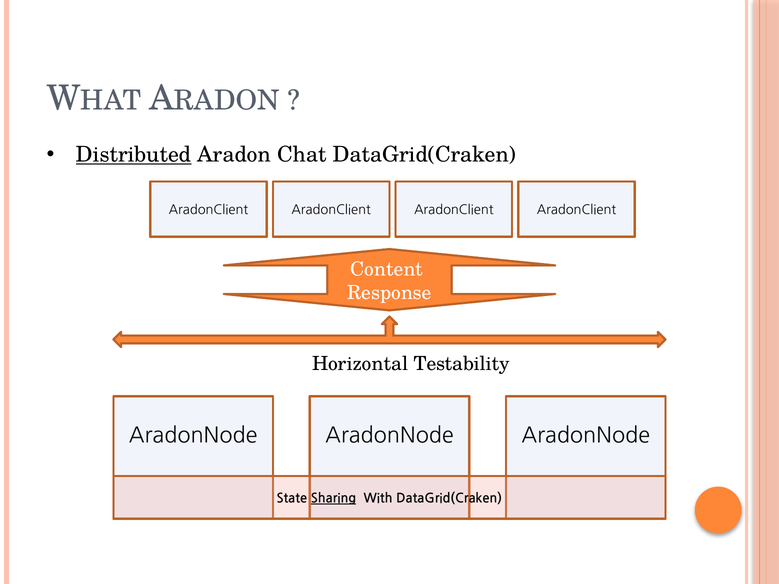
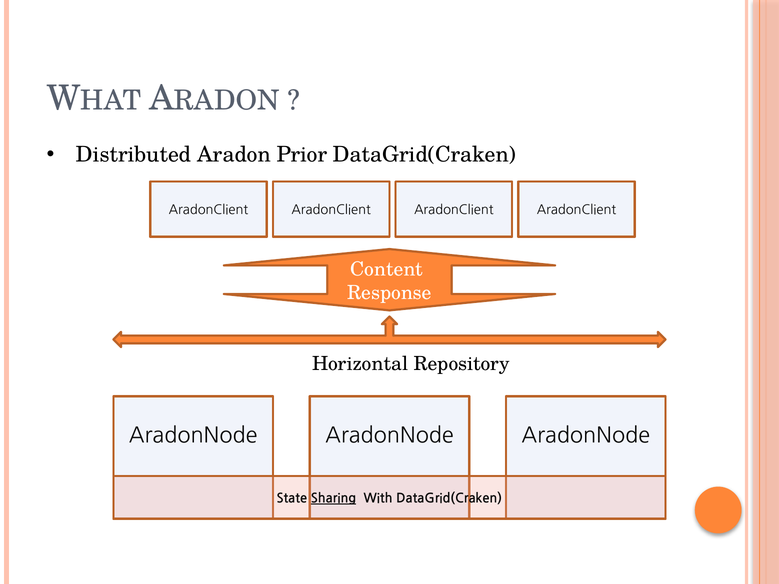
Distributed underline: present -> none
Chat: Chat -> Prior
Testability: Testability -> Repository
